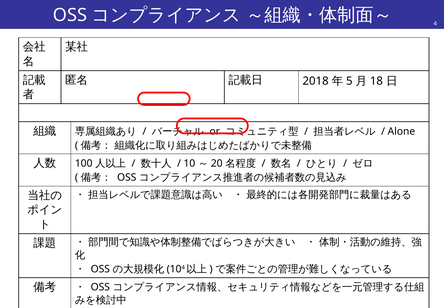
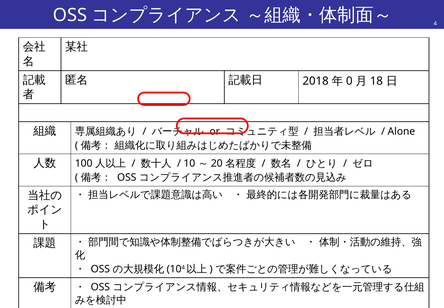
5: 5 -> 0
